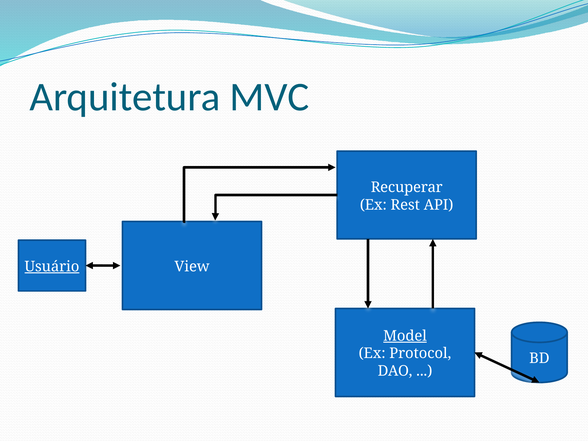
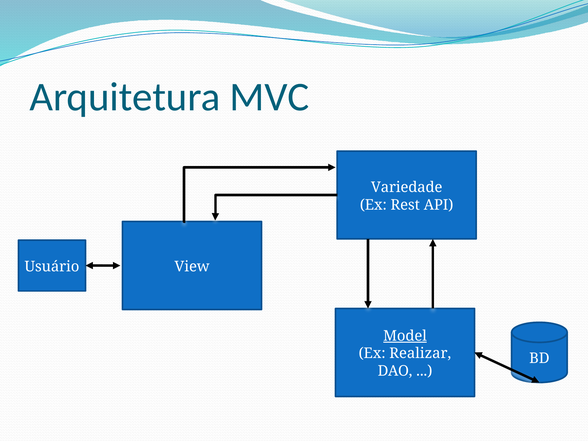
Recuperar: Recuperar -> Variedade
Usuário underline: present -> none
Protocol: Protocol -> Realizar
